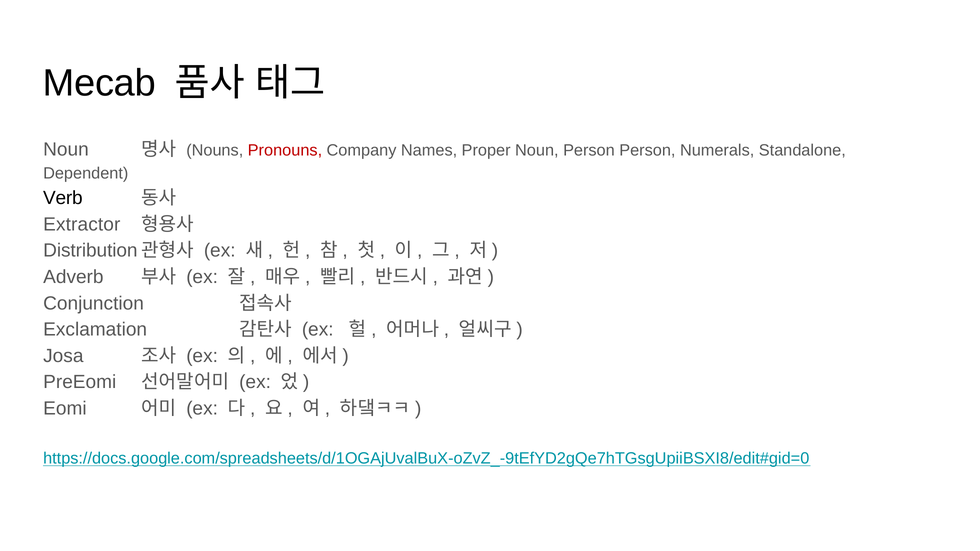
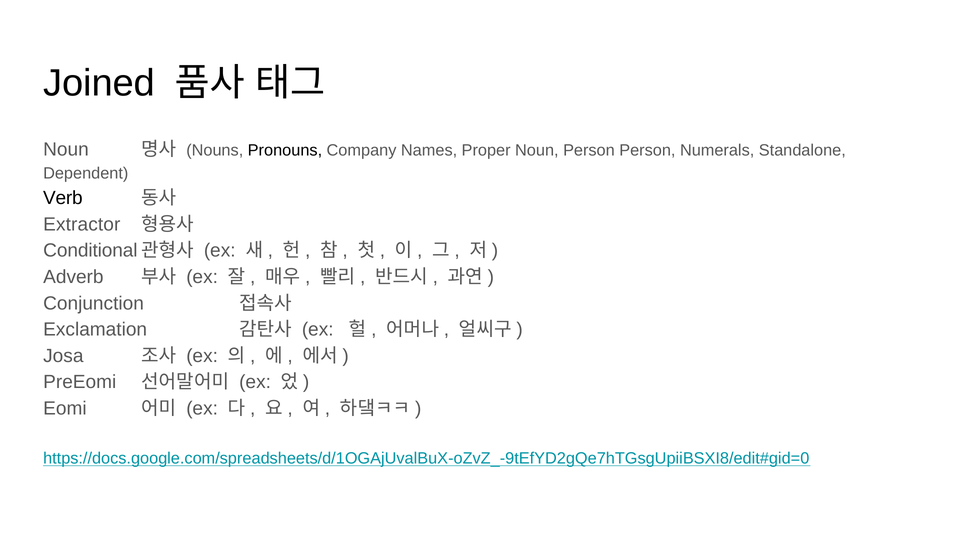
Mecab: Mecab -> Joined
Pronouns colour: red -> black
Distribution: Distribution -> Conditional
